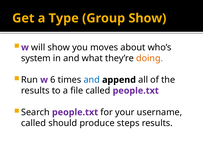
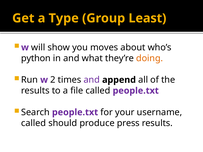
Group Show: Show -> Least
system: system -> python
6: 6 -> 2
and at (92, 80) colour: blue -> purple
steps: steps -> press
